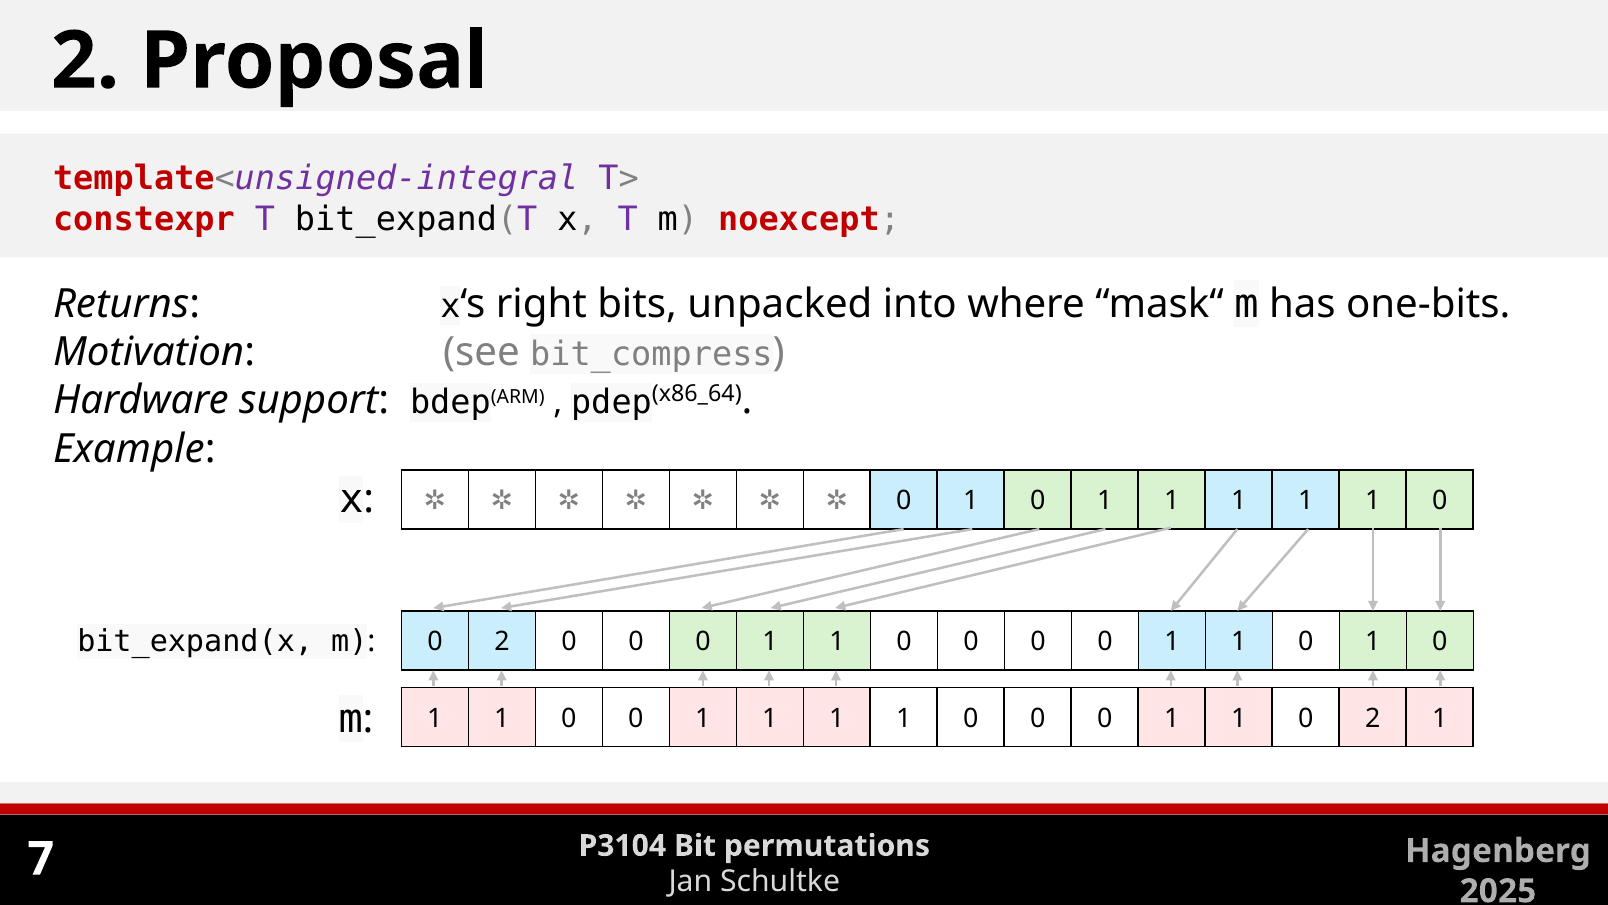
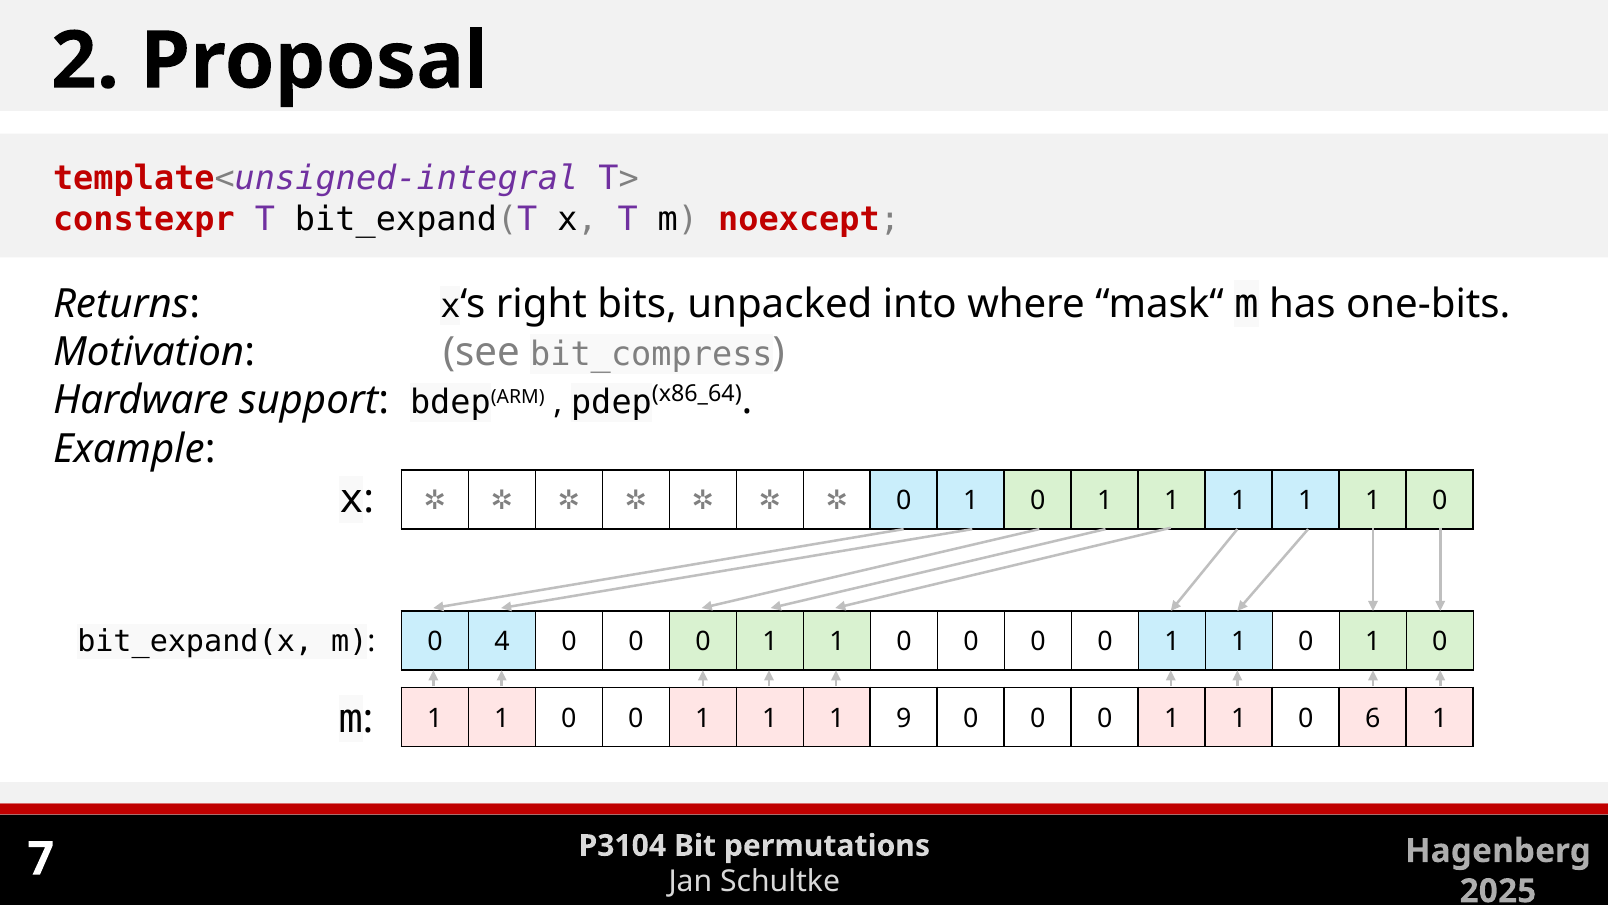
2 at (502, 642): 2 -> 4
1 at (904, 718): 1 -> 9
1 0 2: 2 -> 6
